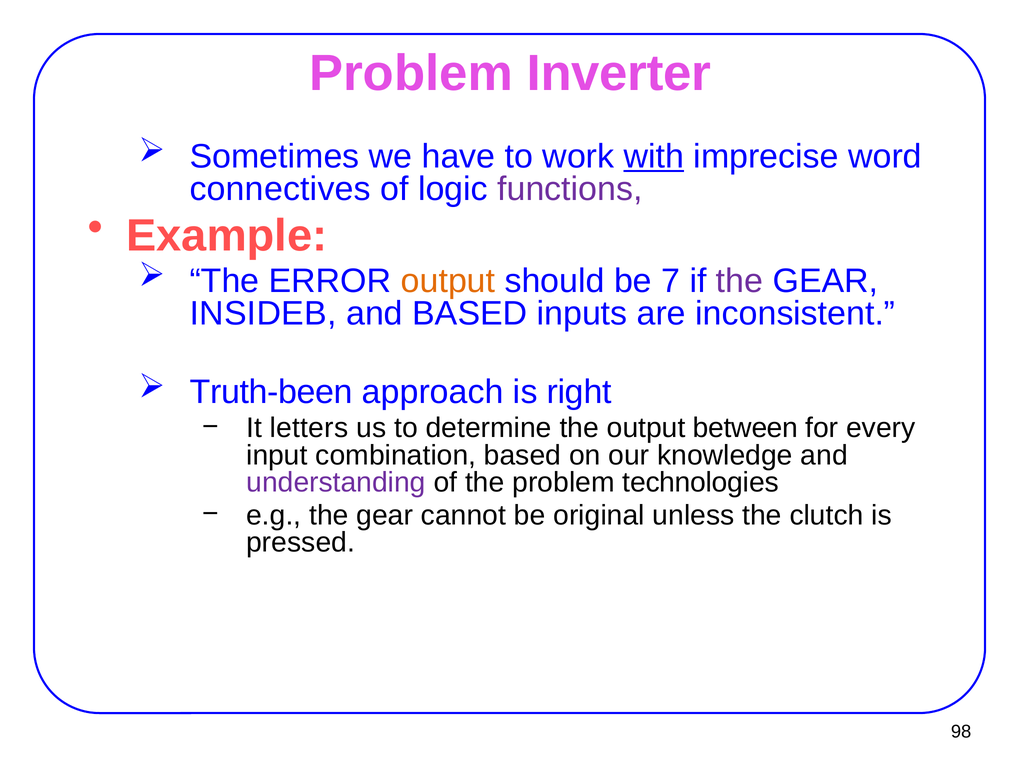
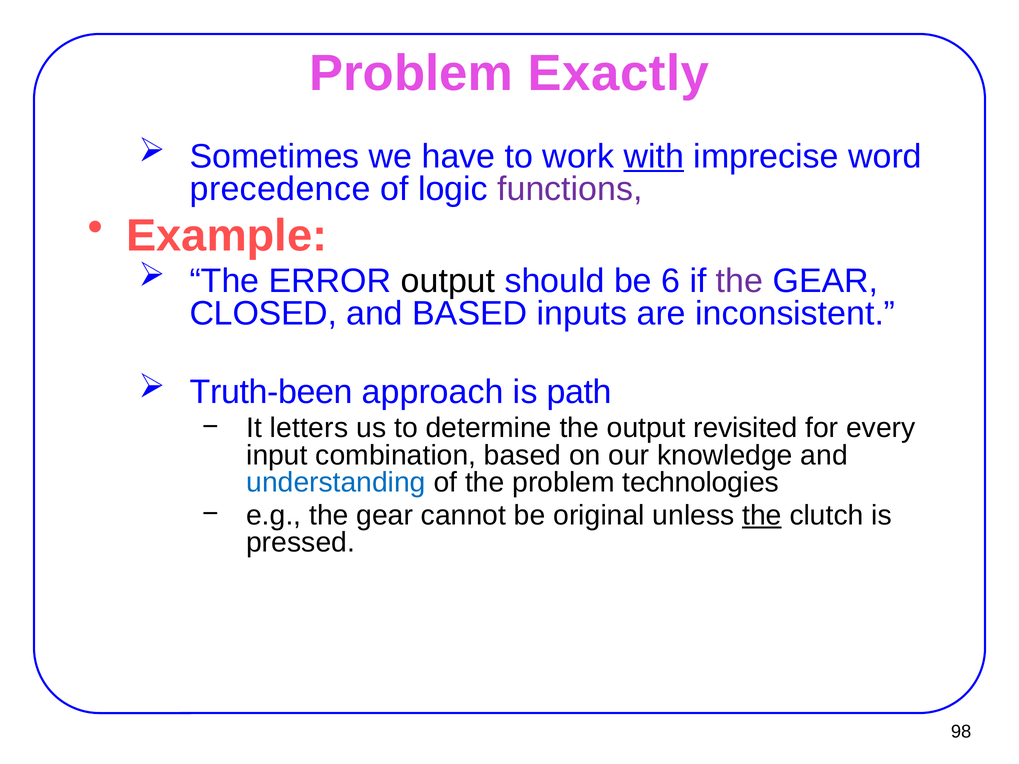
Inverter: Inverter -> Exactly
connectives: connectives -> precedence
output at (448, 281) colour: orange -> black
7: 7 -> 6
INSIDEB: INSIDEB -> CLOSED
right: right -> path
between: between -> revisited
understanding colour: purple -> blue
the at (762, 515) underline: none -> present
